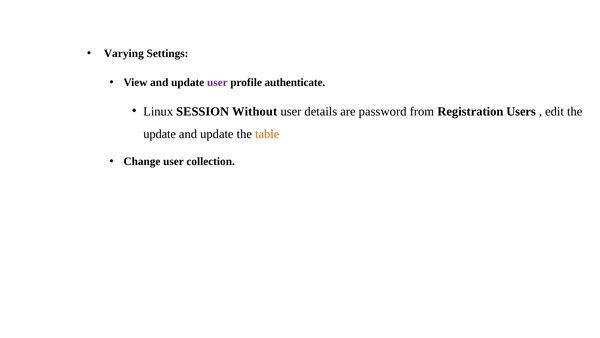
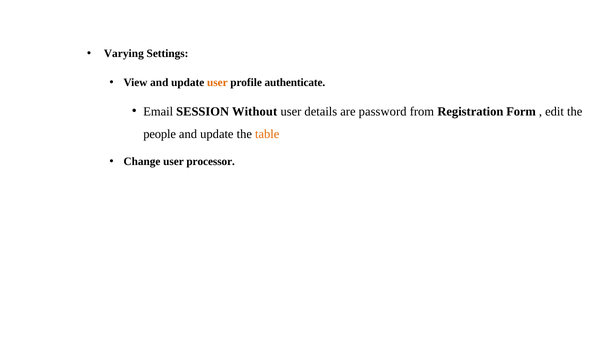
user at (217, 82) colour: purple -> orange
Linux: Linux -> Email
Users: Users -> Form
update at (160, 134): update -> people
collection: collection -> processor
